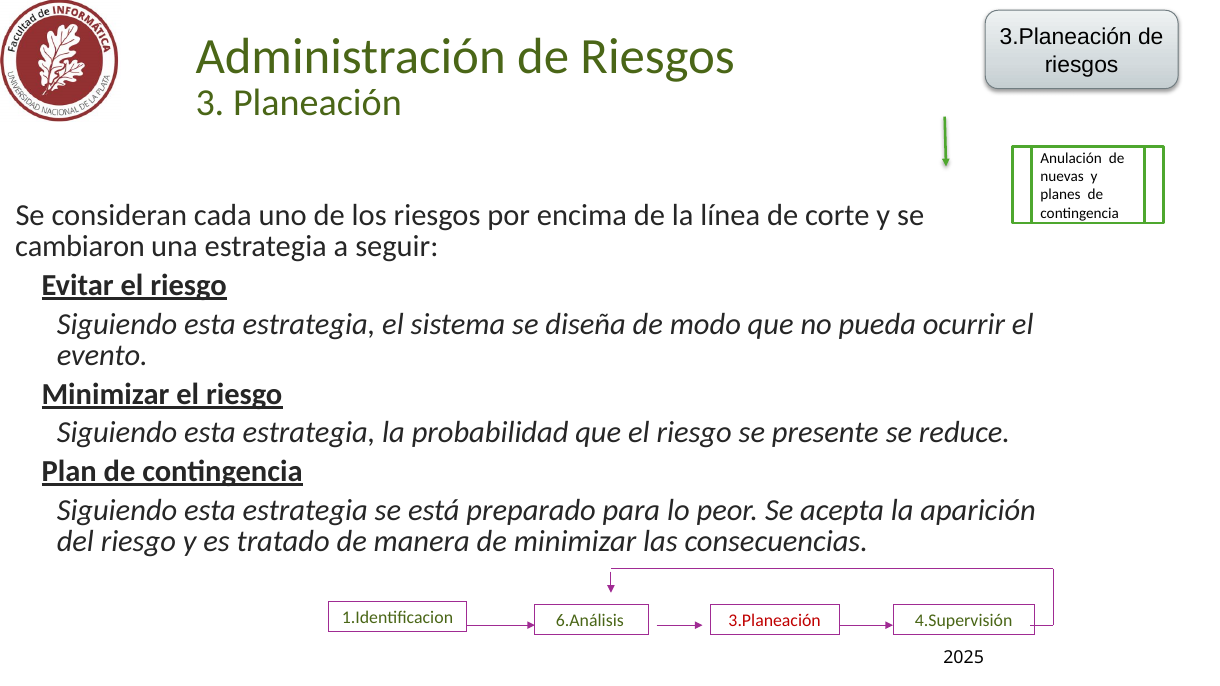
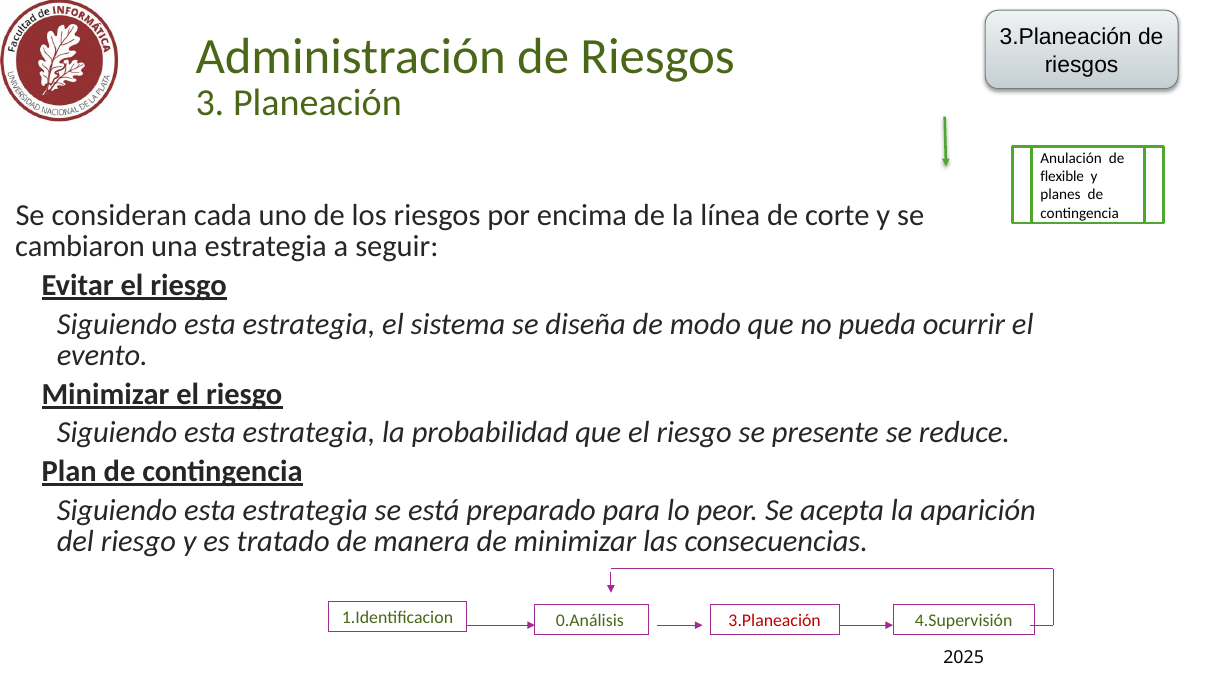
nuevas: nuevas -> flexible
6.Análisis: 6.Análisis -> 0.Análisis
